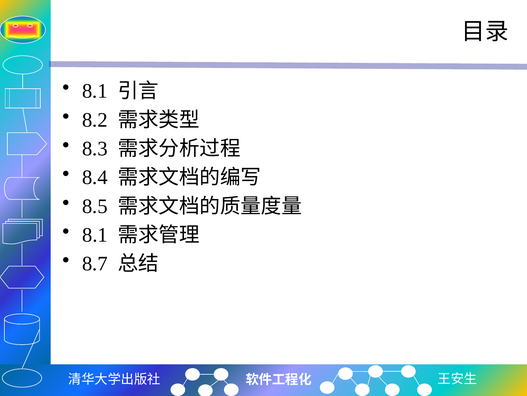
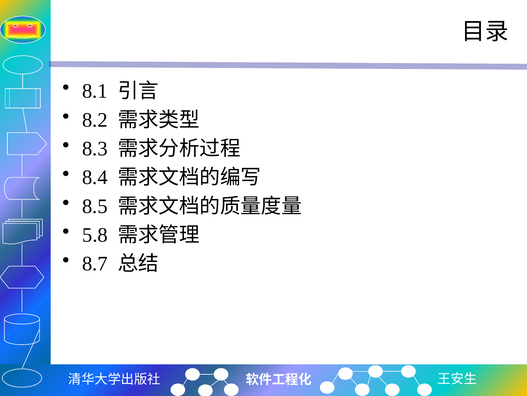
8.1 at (95, 235): 8.1 -> 5.8
